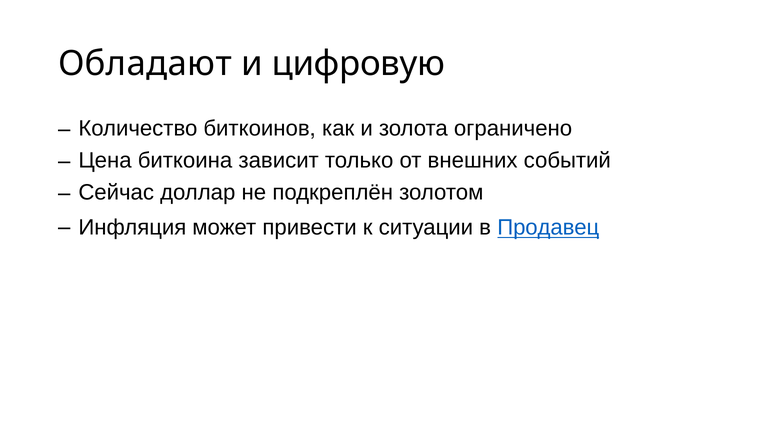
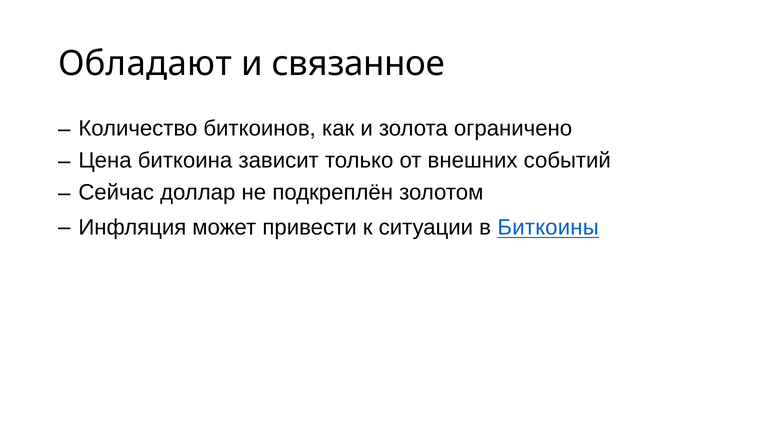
цифровую: цифровую -> связанное
Продавец: Продавец -> Биткоины
